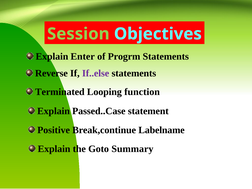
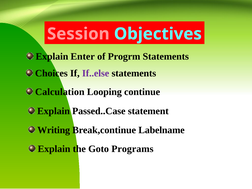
Session colour: light green -> pink
Reverse: Reverse -> Choices
Terminated: Terminated -> Calculation
function: function -> continue
Positive: Positive -> Writing
Summary: Summary -> Programs
